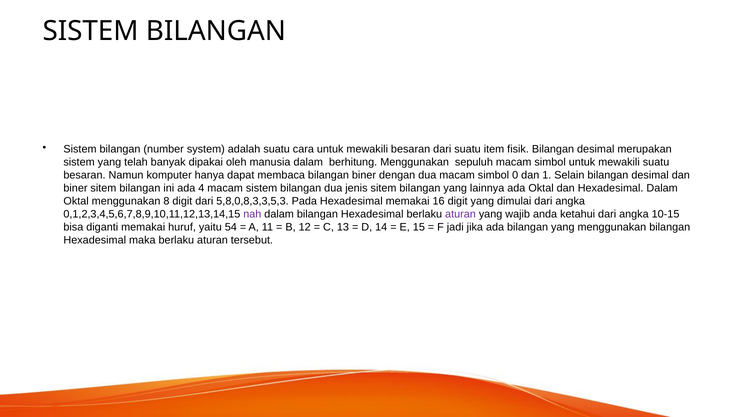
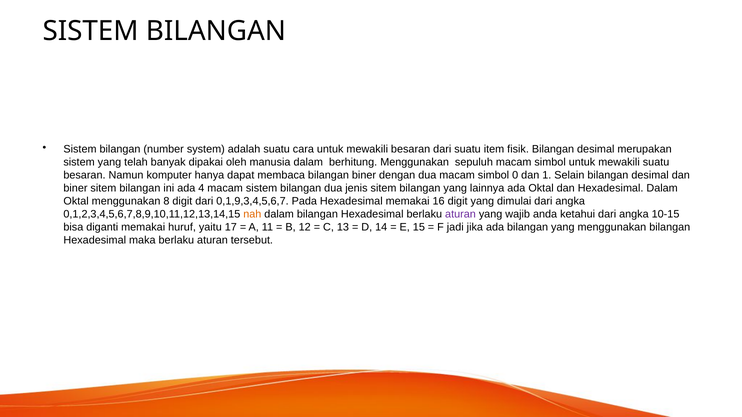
5,8,0,8,3,3,5,3: 5,8,0,8,3,3,5,3 -> 0,1,9,3,4,5,6,7
nah colour: purple -> orange
54: 54 -> 17
